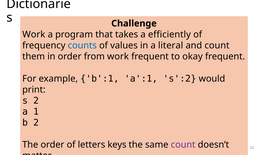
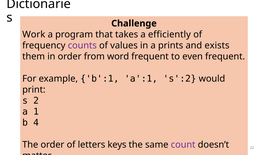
counts colour: blue -> purple
literal: literal -> prints
and count: count -> exists
from work: work -> word
okay: okay -> even
b 2: 2 -> 4
